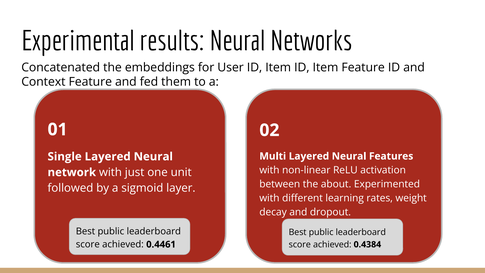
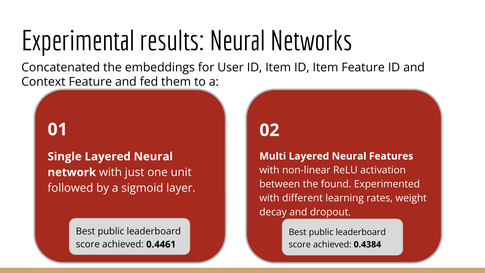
about: about -> found
